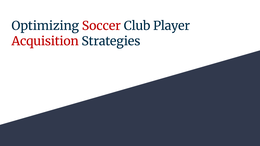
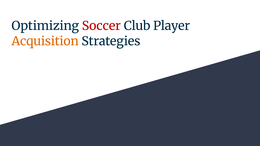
Acquisition colour: red -> orange
